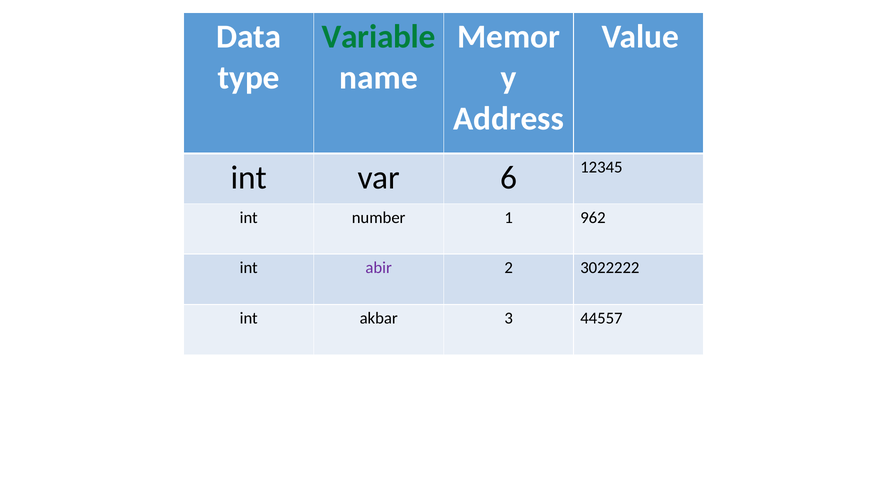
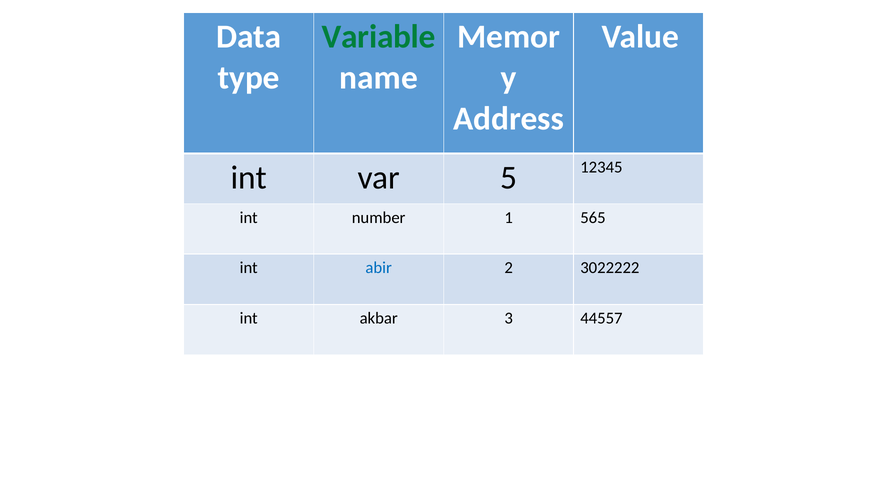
6: 6 -> 5
962: 962 -> 565
abir colour: purple -> blue
